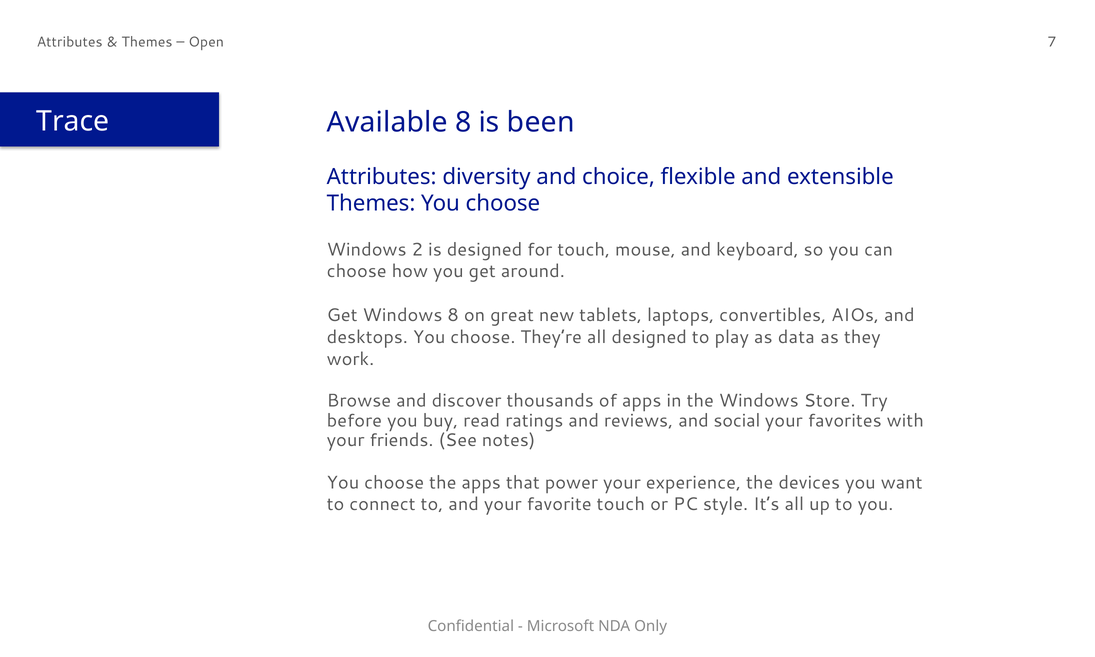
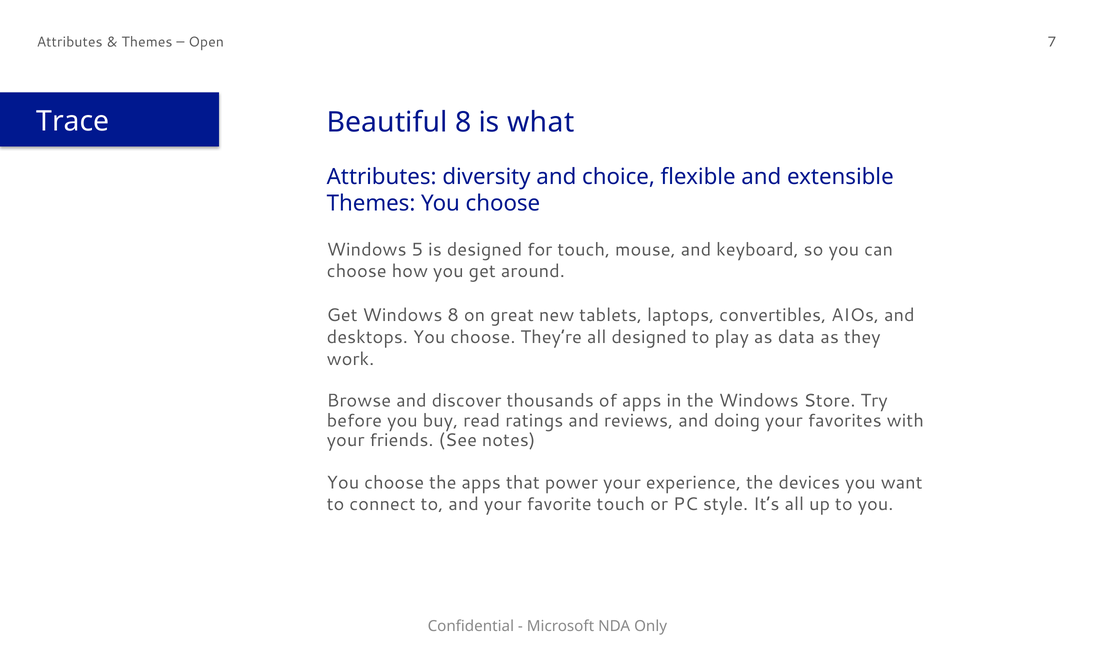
Available: Available -> Beautiful
been: been -> what
2: 2 -> 5
social: social -> doing
